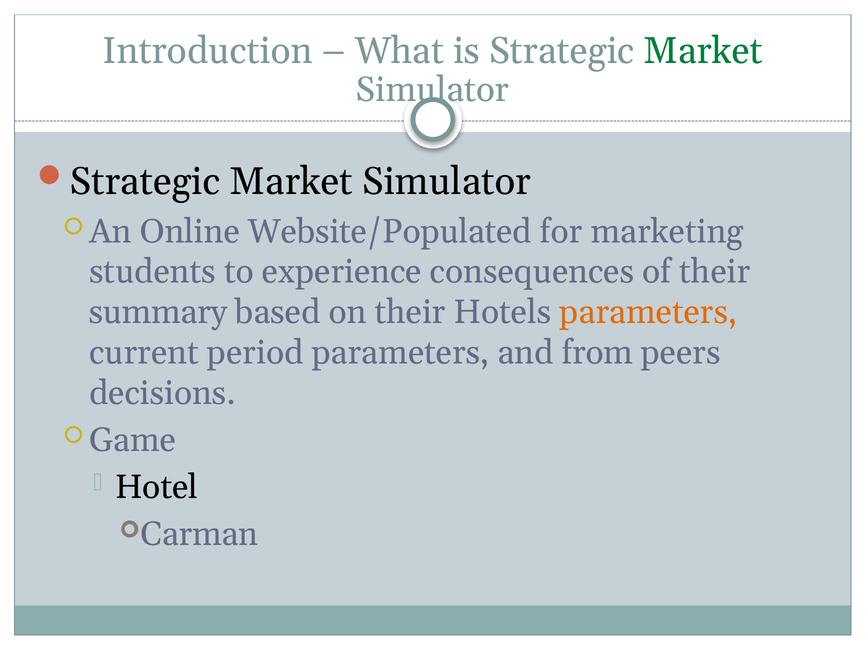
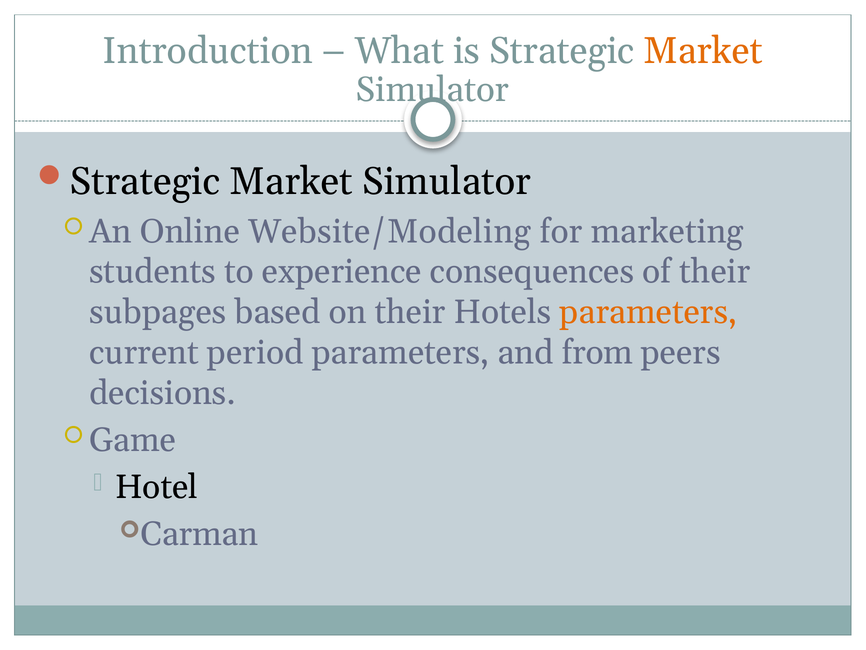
Market at (703, 51) colour: green -> orange
Website/Populated: Website/Populated -> Website/Modeling
summary: summary -> subpages
